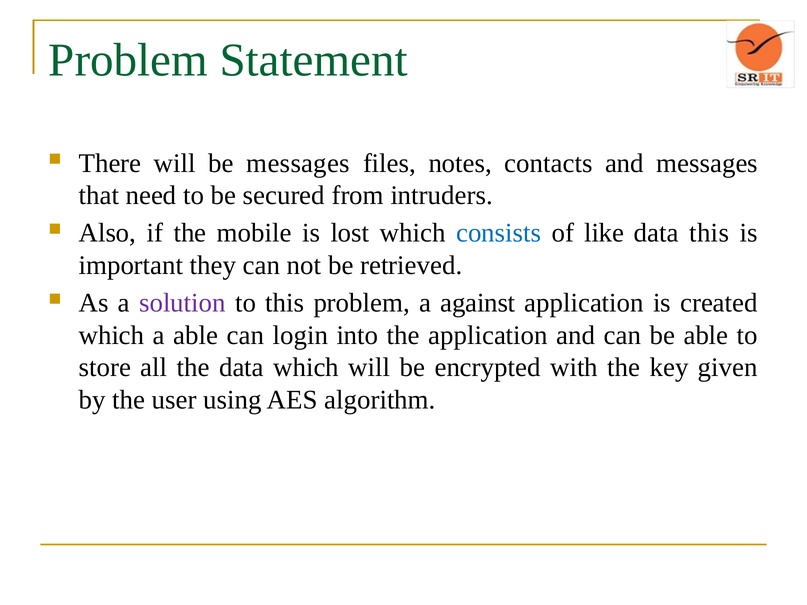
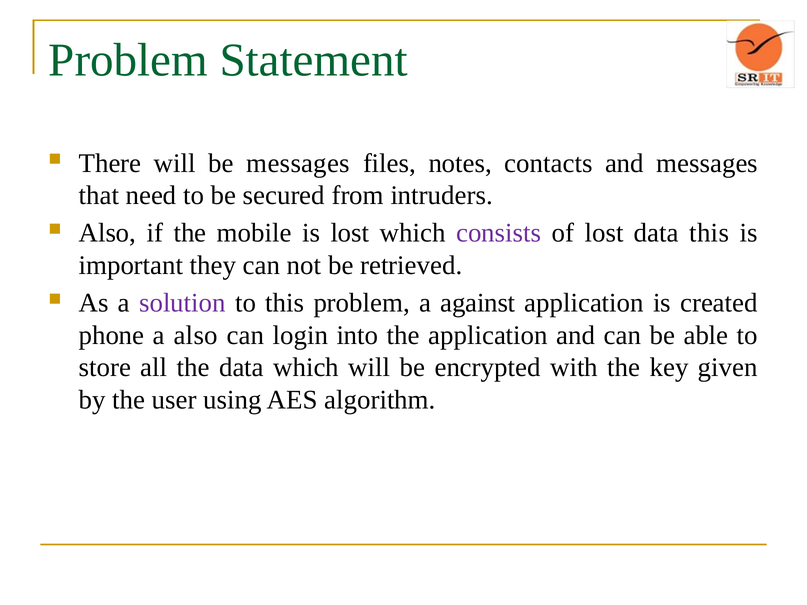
consists colour: blue -> purple
of like: like -> lost
which at (112, 335): which -> phone
a able: able -> also
